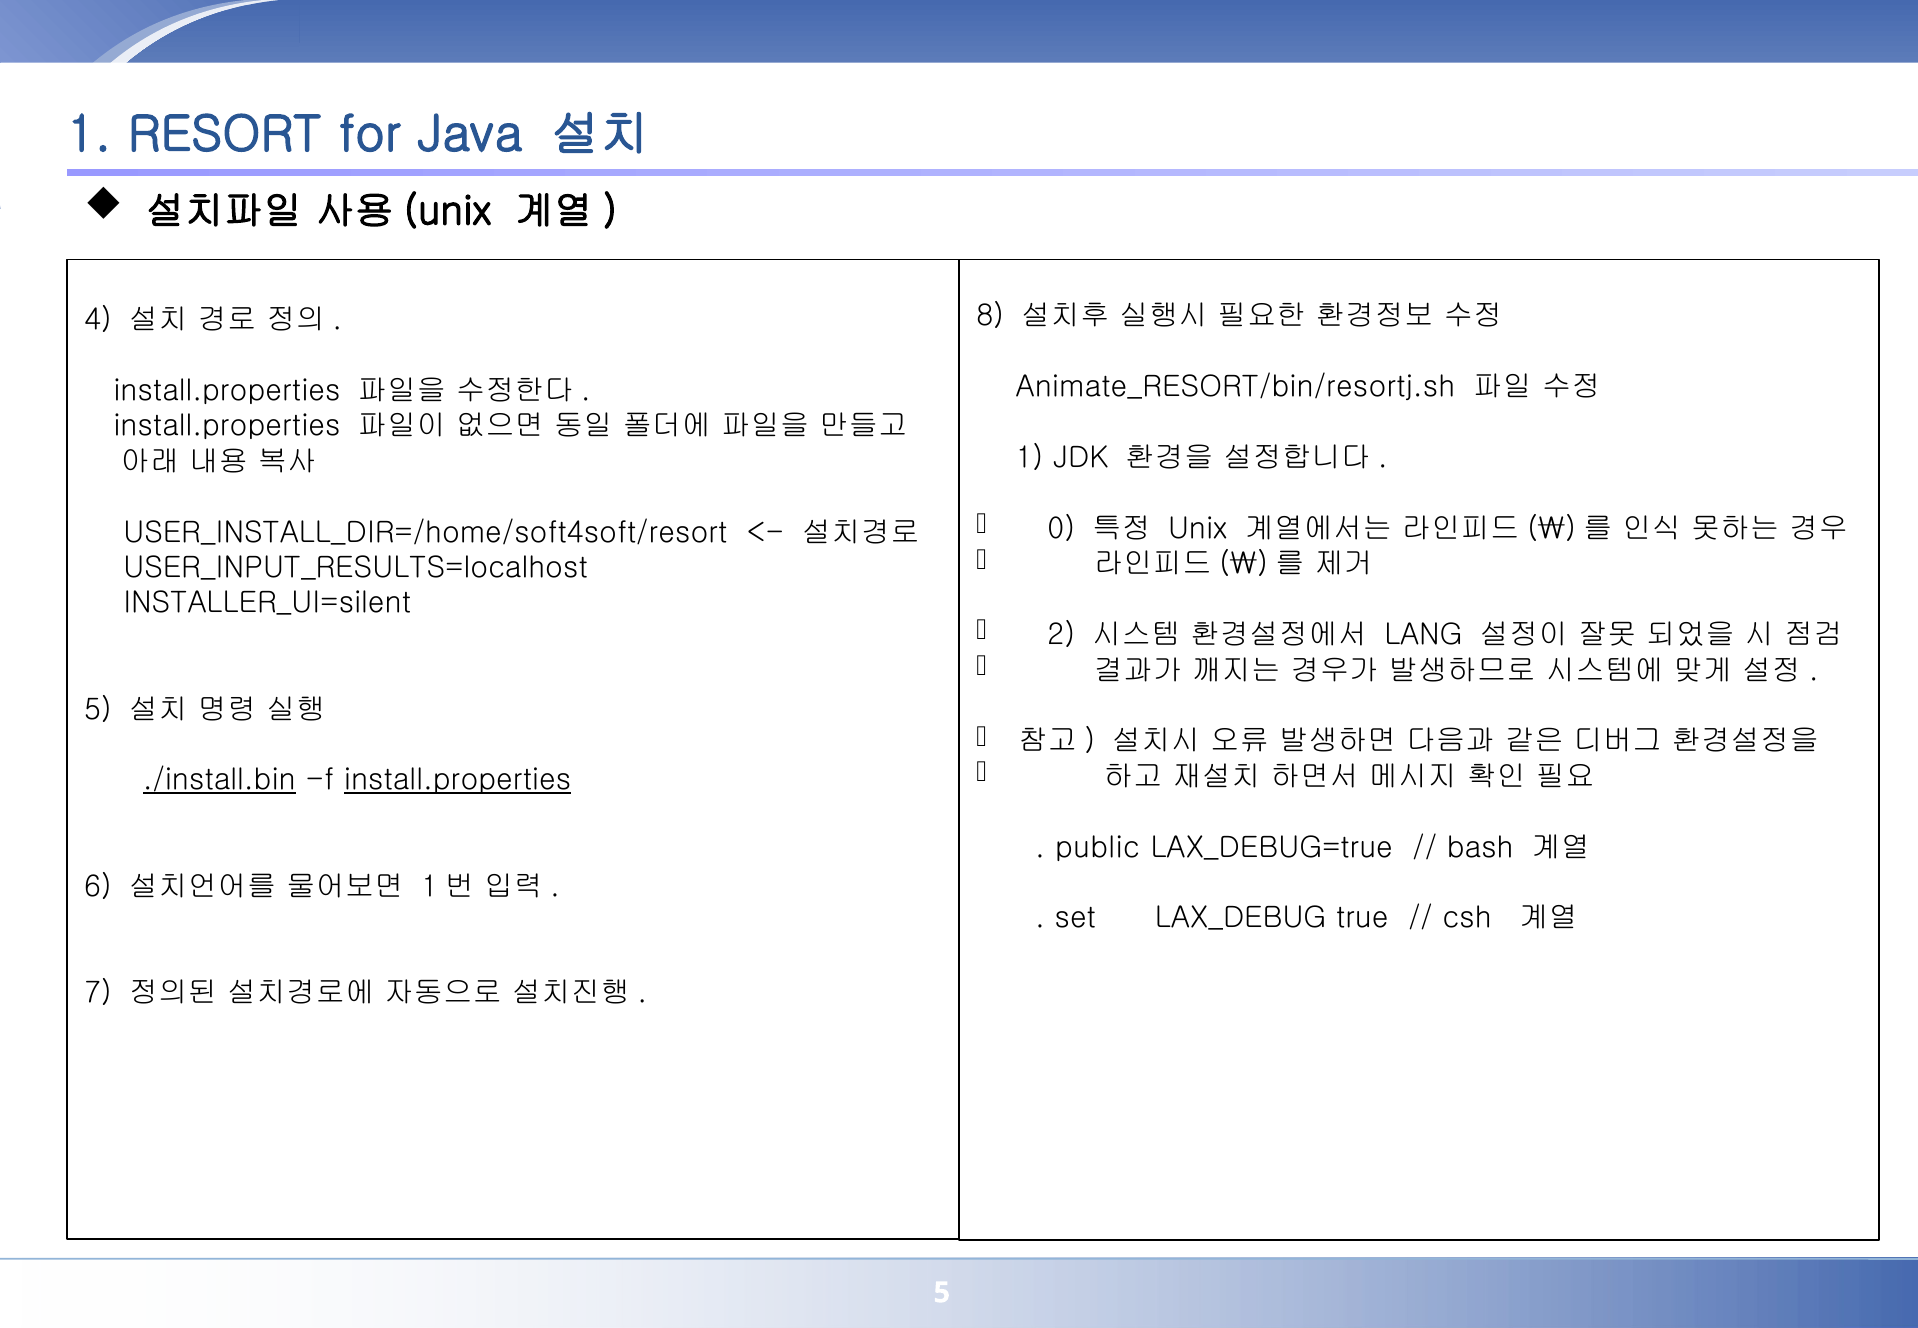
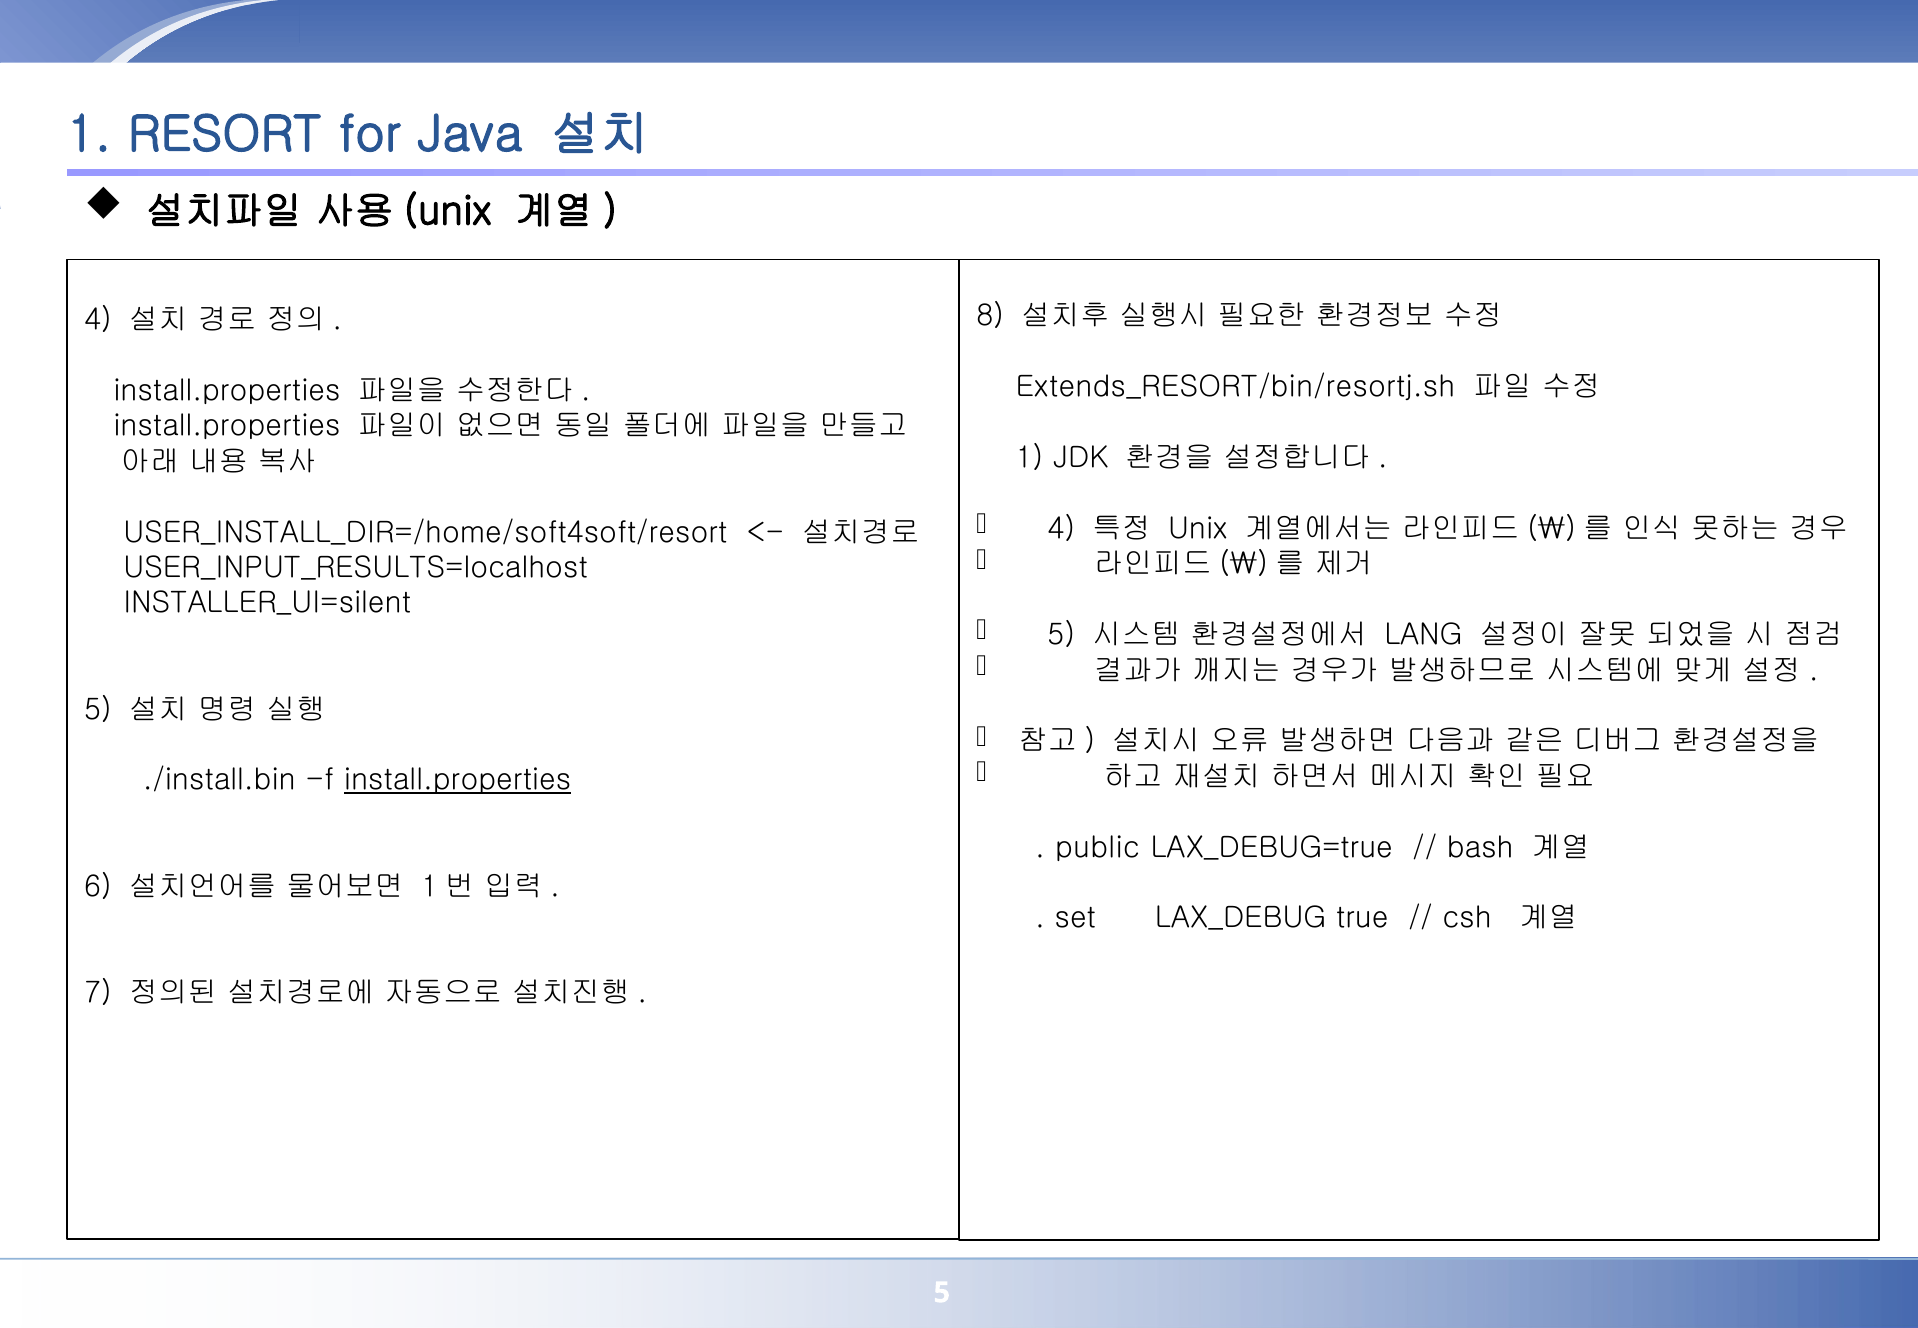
Animate_RESORT/bin/resortj.sh: Animate_RESORT/bin/resortj.sh -> Extends_RESORT/bin/resortj.sh
0 at (1061, 529): 0 -> 4
2 at (1061, 635): 2 -> 5
./install.bin underline: present -> none
